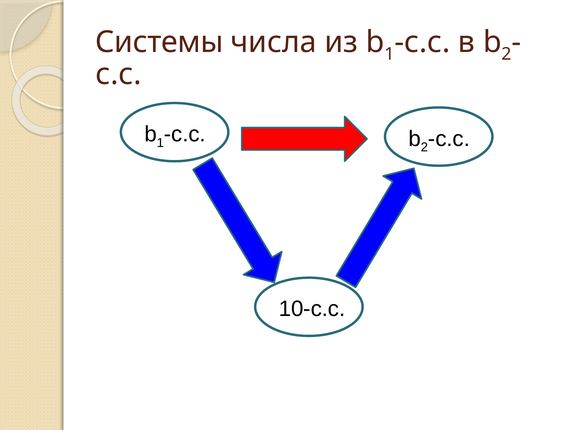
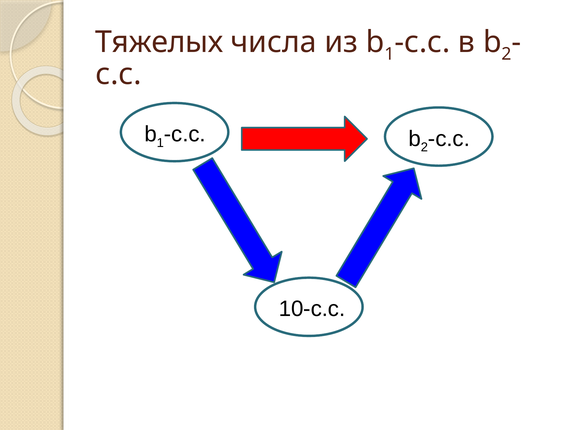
Системы: Системы -> Тяжелых
